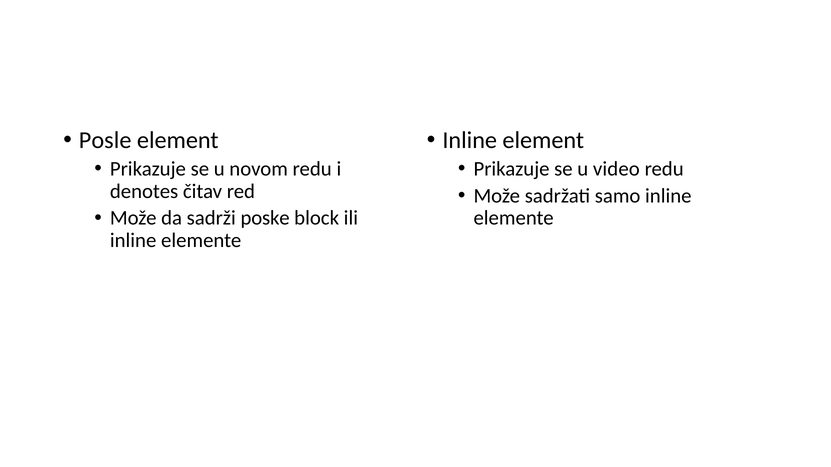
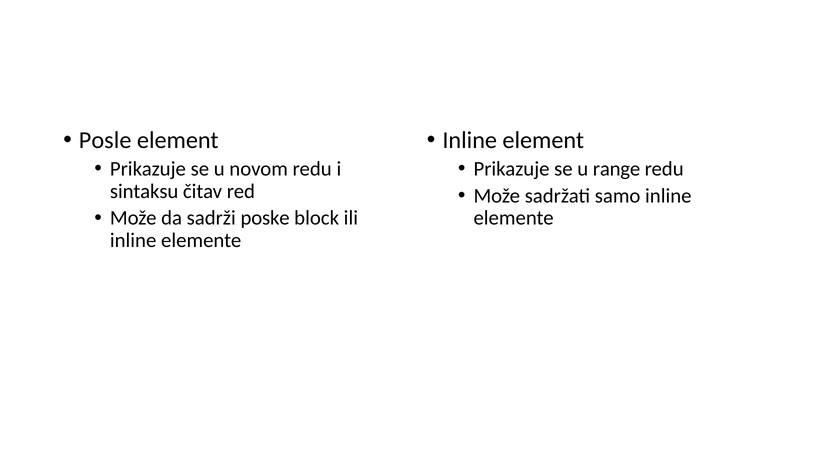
video: video -> range
denotes: denotes -> sintaksu
